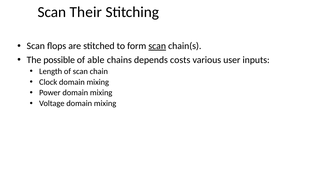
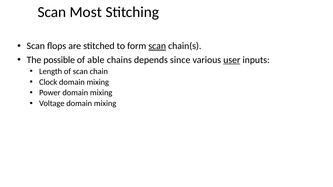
Their: Their -> Most
costs: costs -> since
user underline: none -> present
